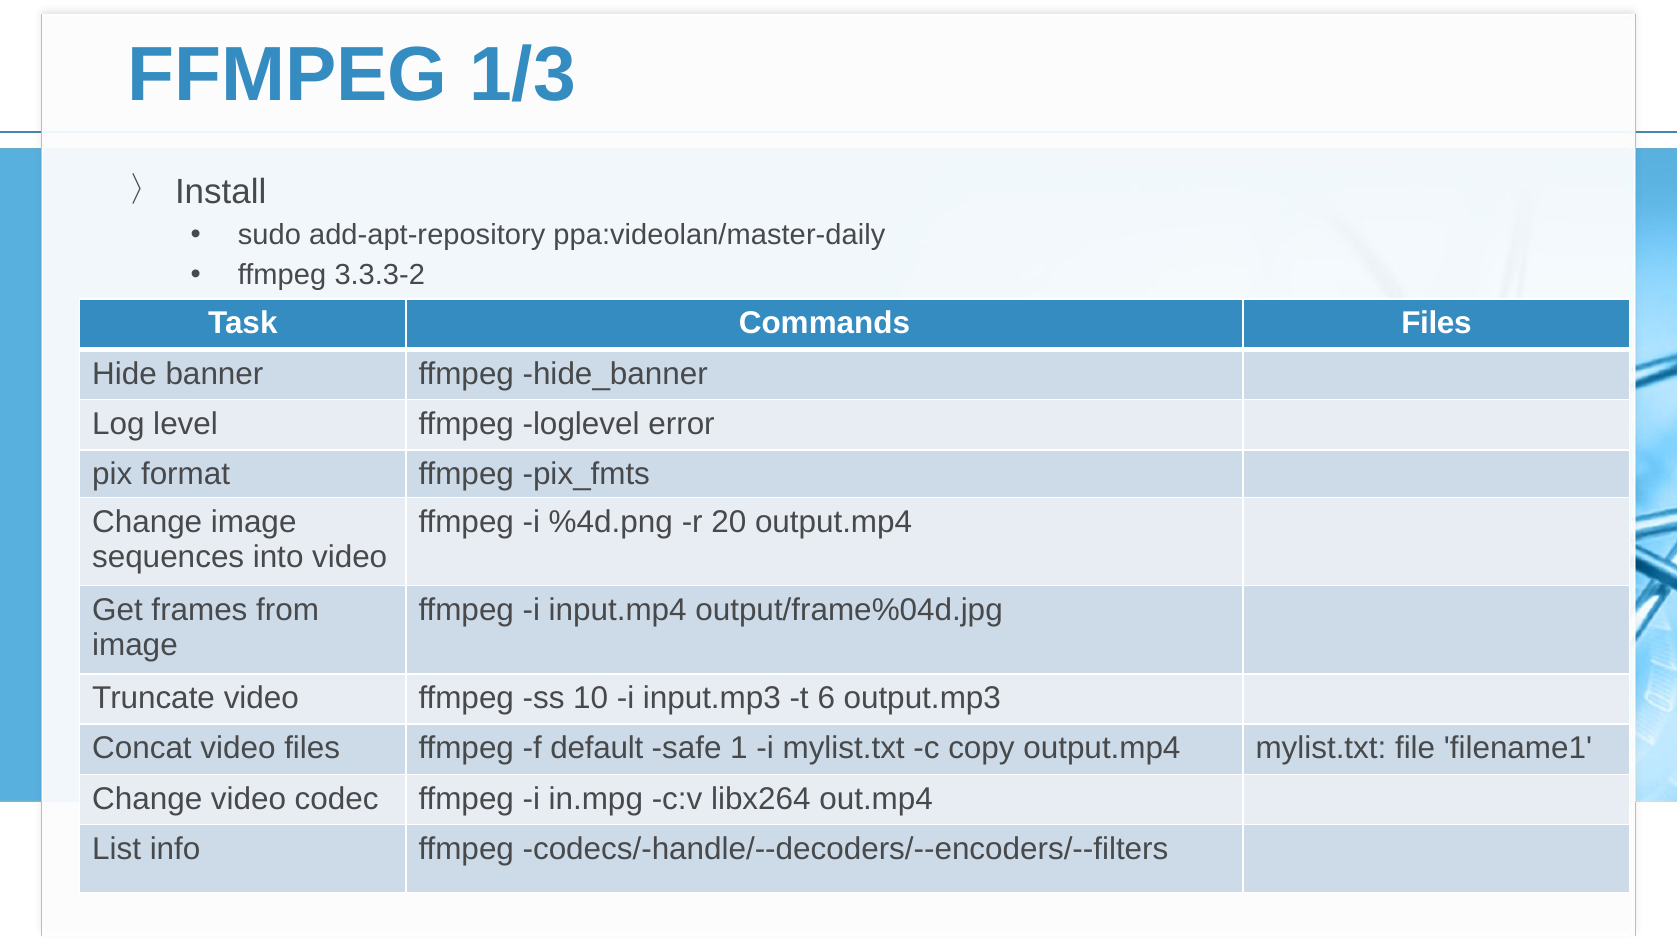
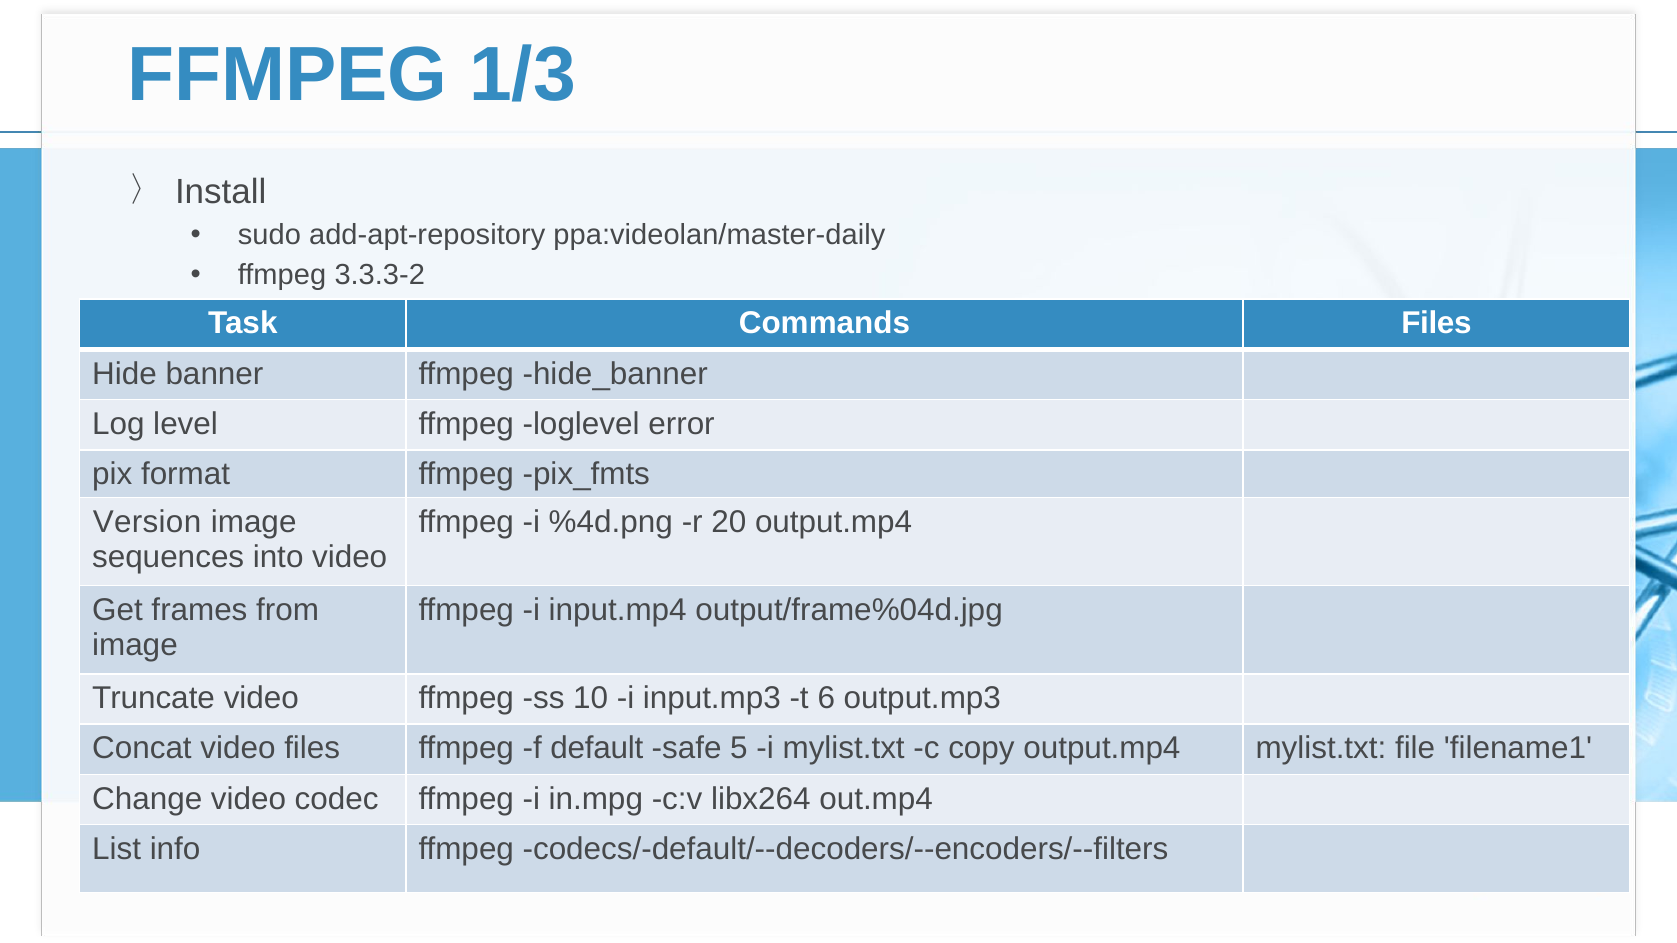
Change at (147, 522): Change -> Version
1: 1 -> 5
codecs/-handle/--decoders/--encoders/--filters: codecs/-handle/--decoders/--encoders/--filters -> codecs/-default/--decoders/--encoders/--filters
